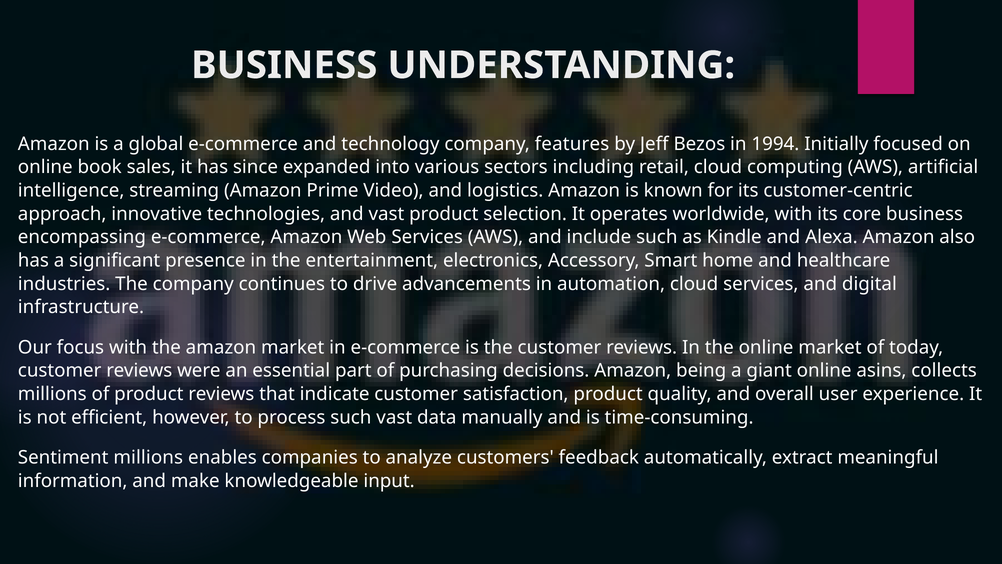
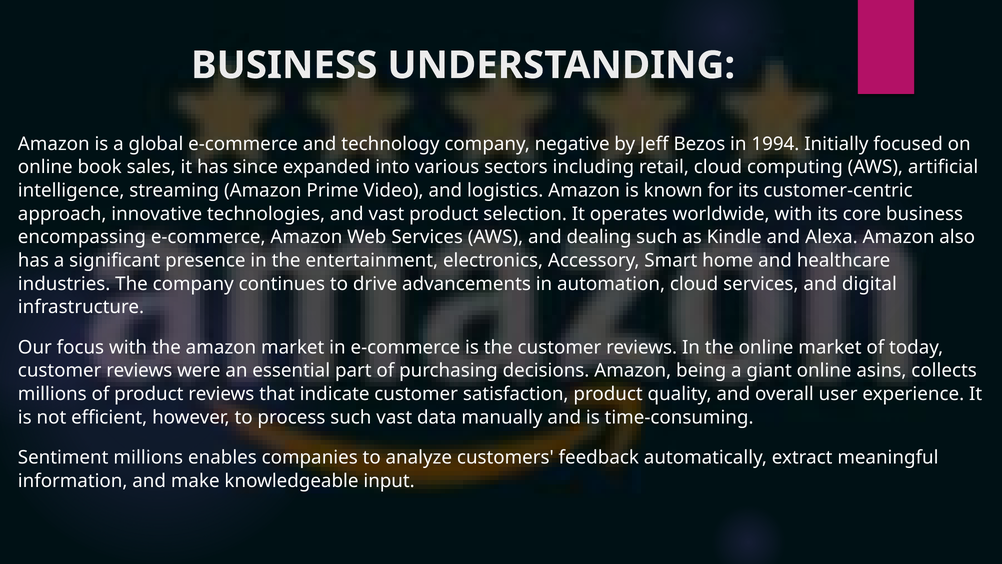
features: features -> negative
include: include -> dealing
